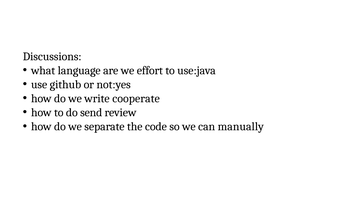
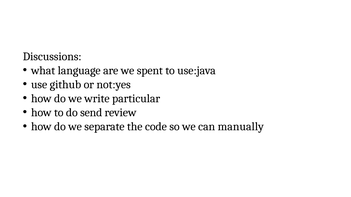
effort: effort -> spent
cooperate: cooperate -> particular
